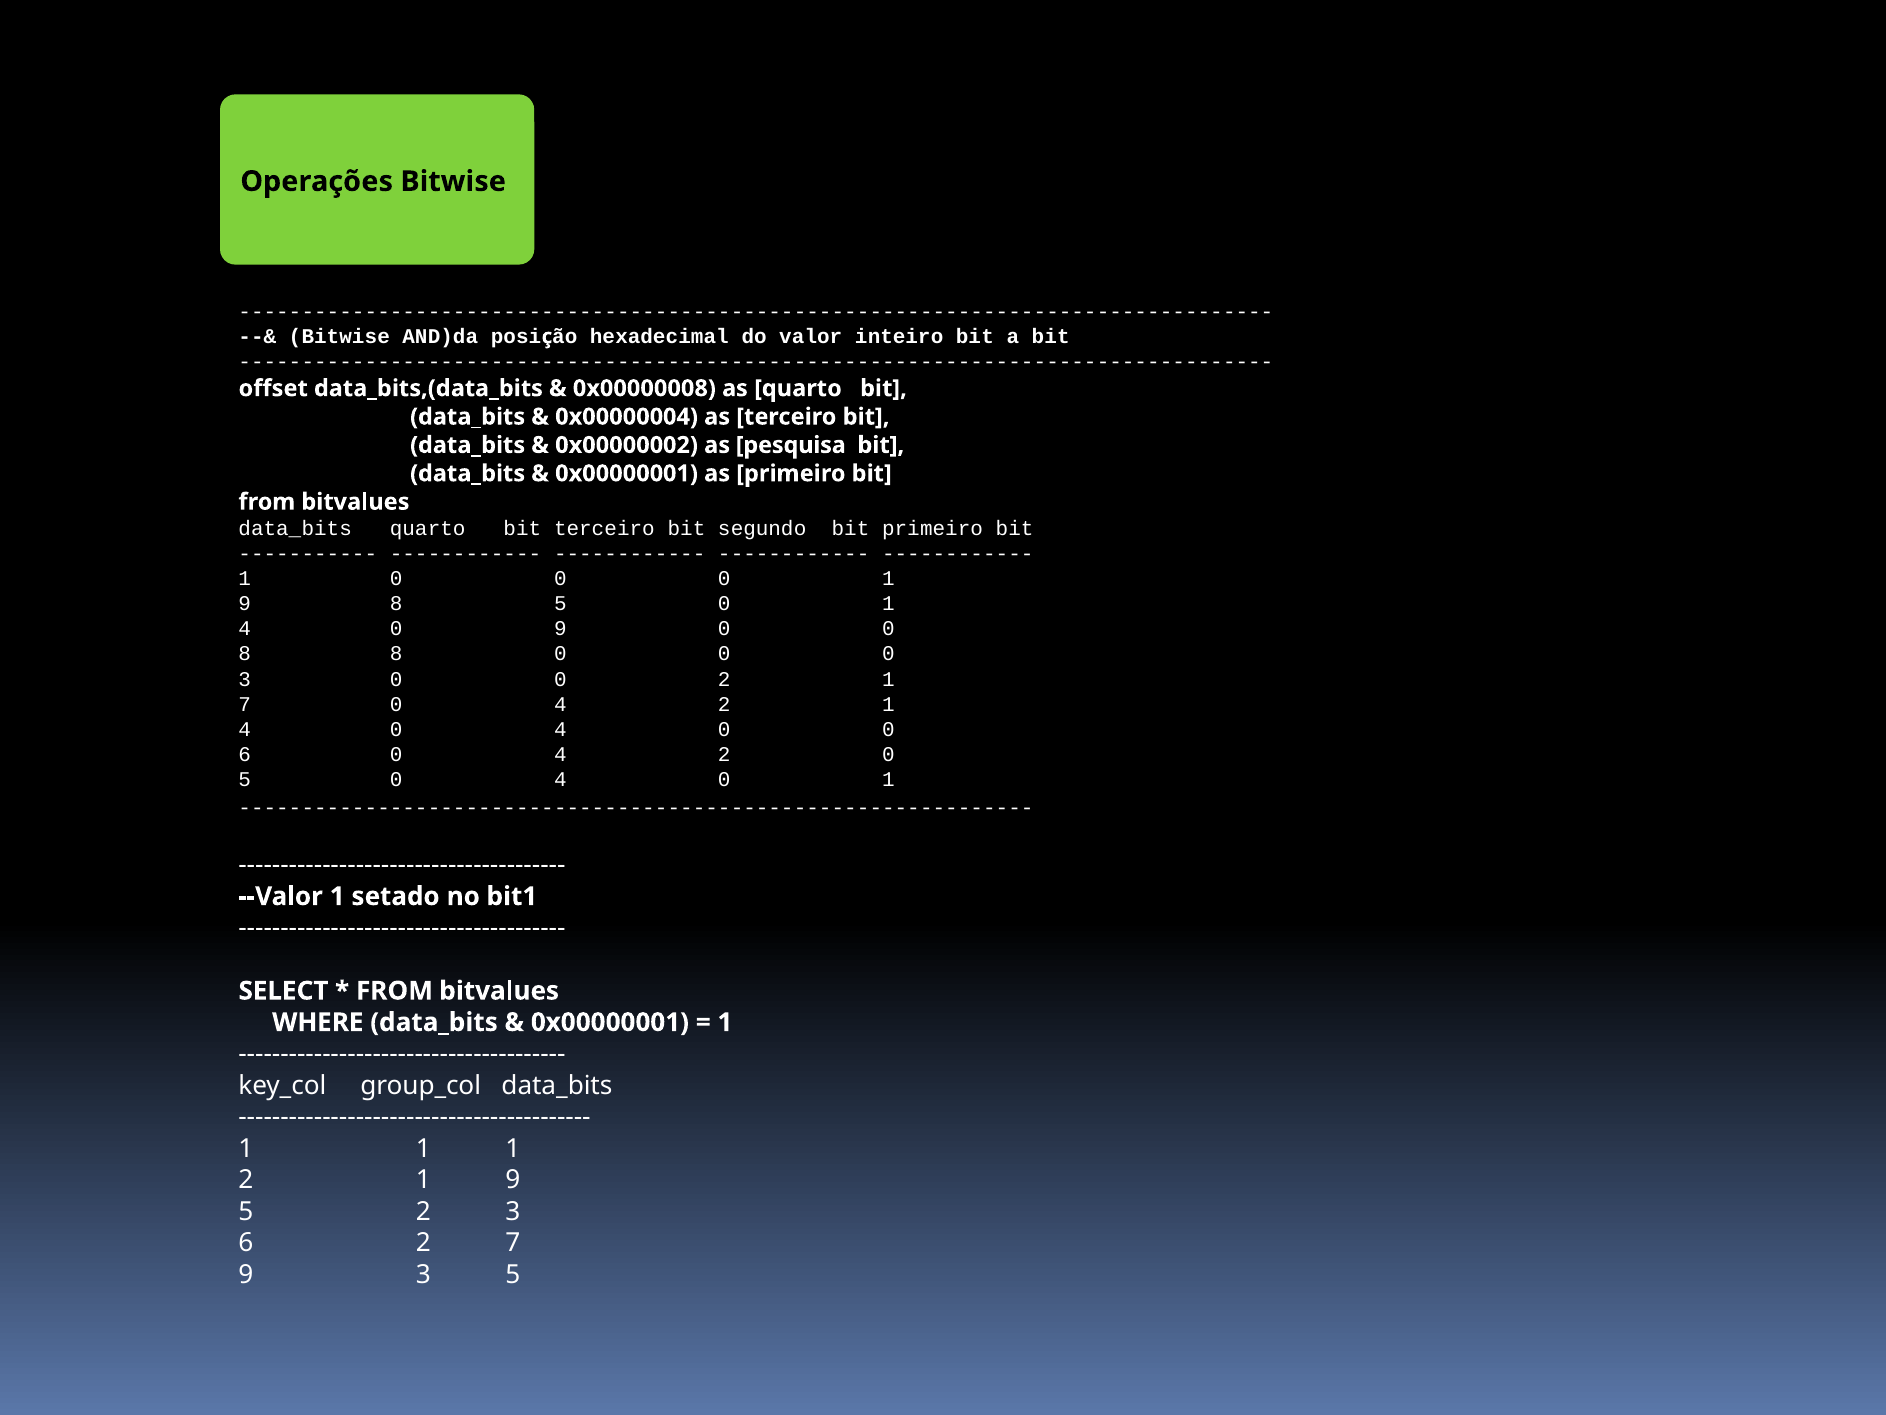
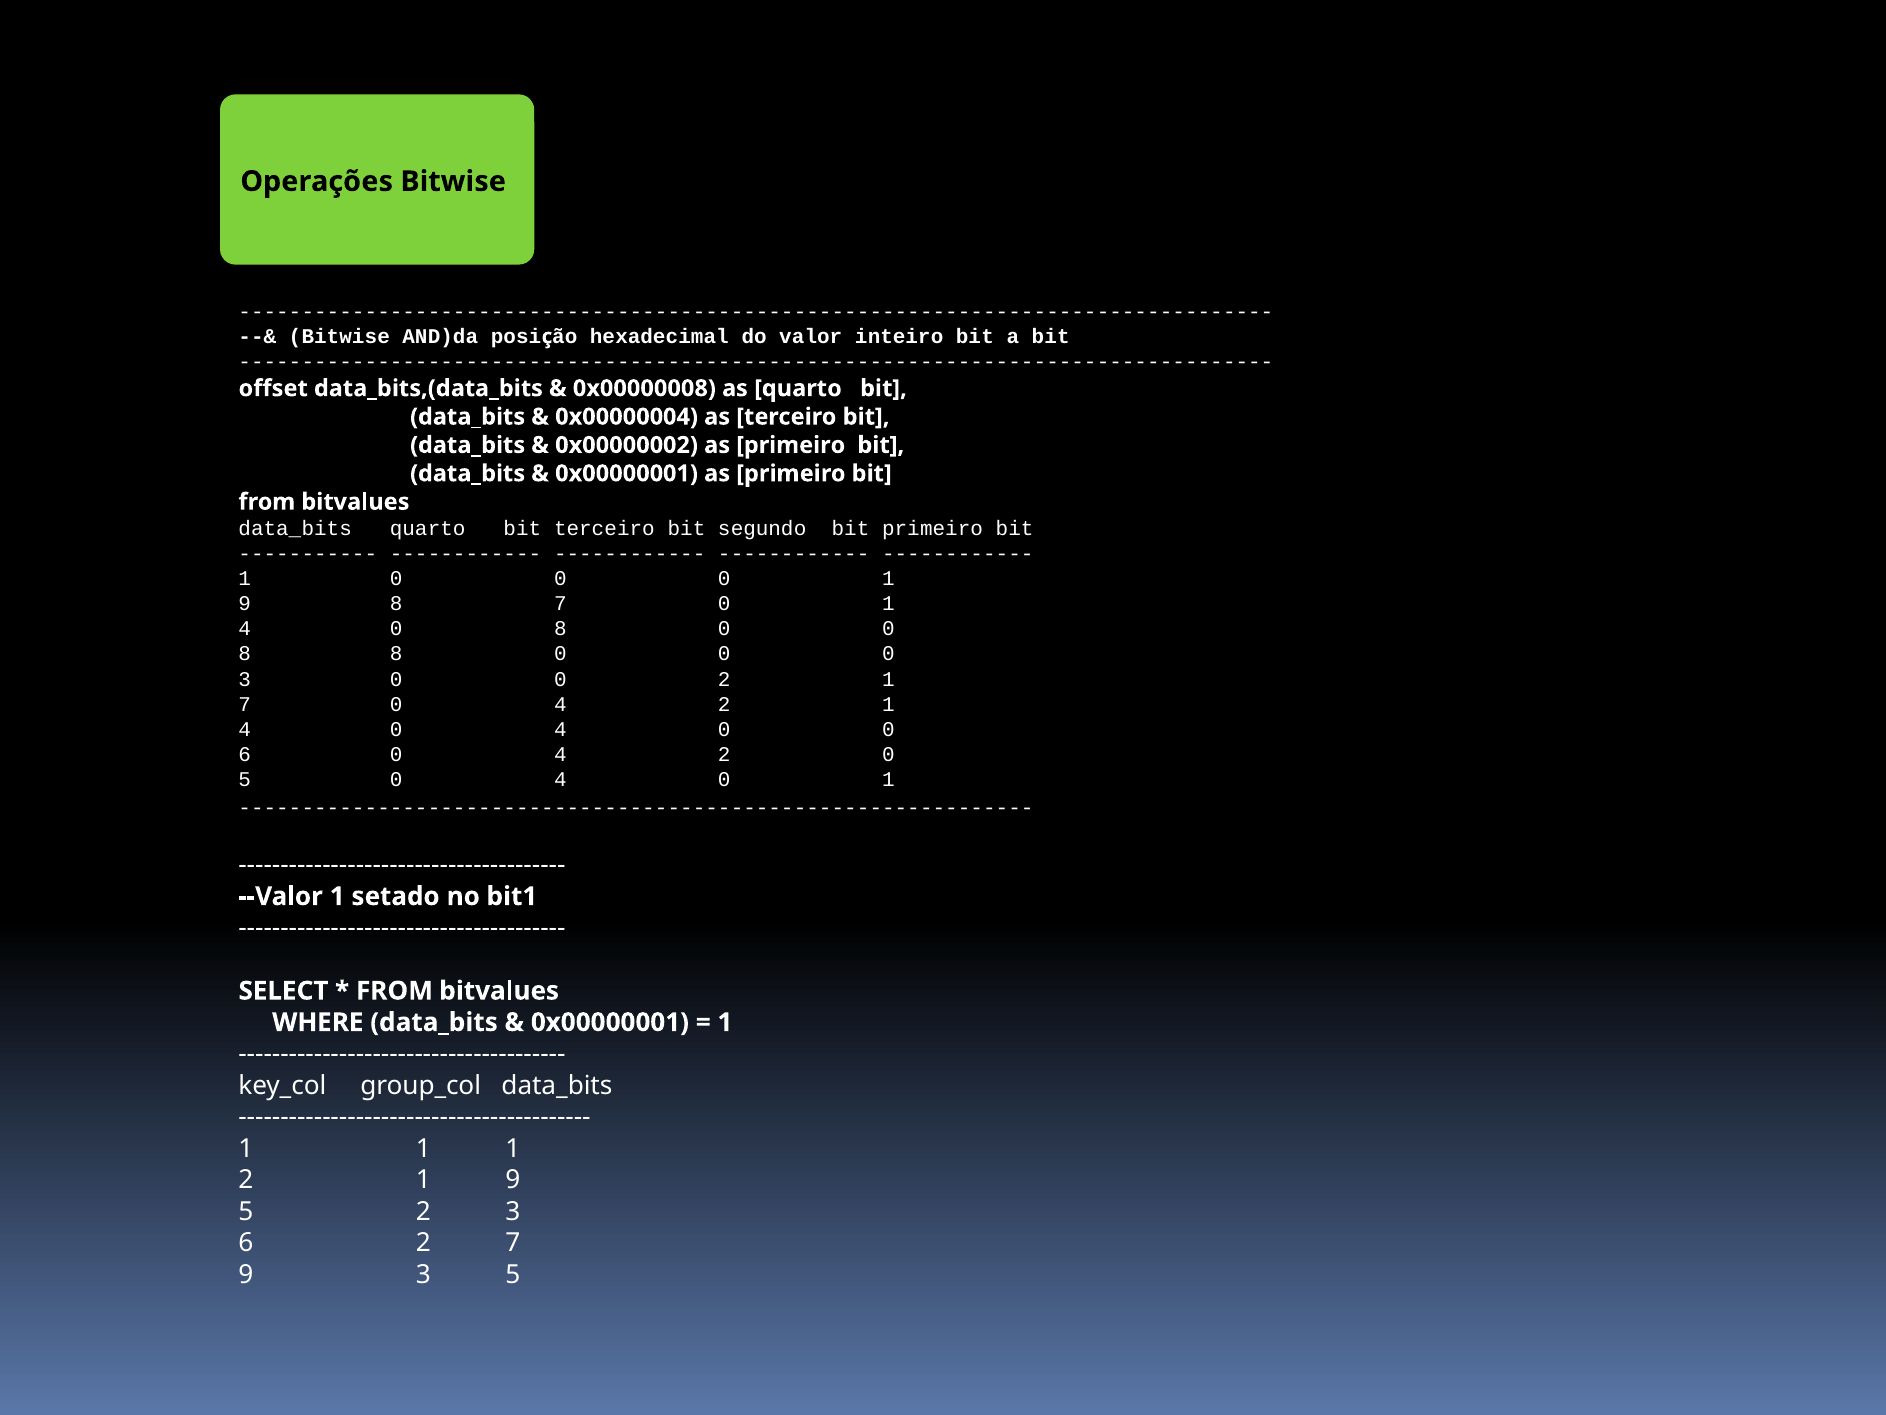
0x00000002 as pesquisa: pesquisa -> primeiro
8 5: 5 -> 7
4 0 9: 9 -> 8
